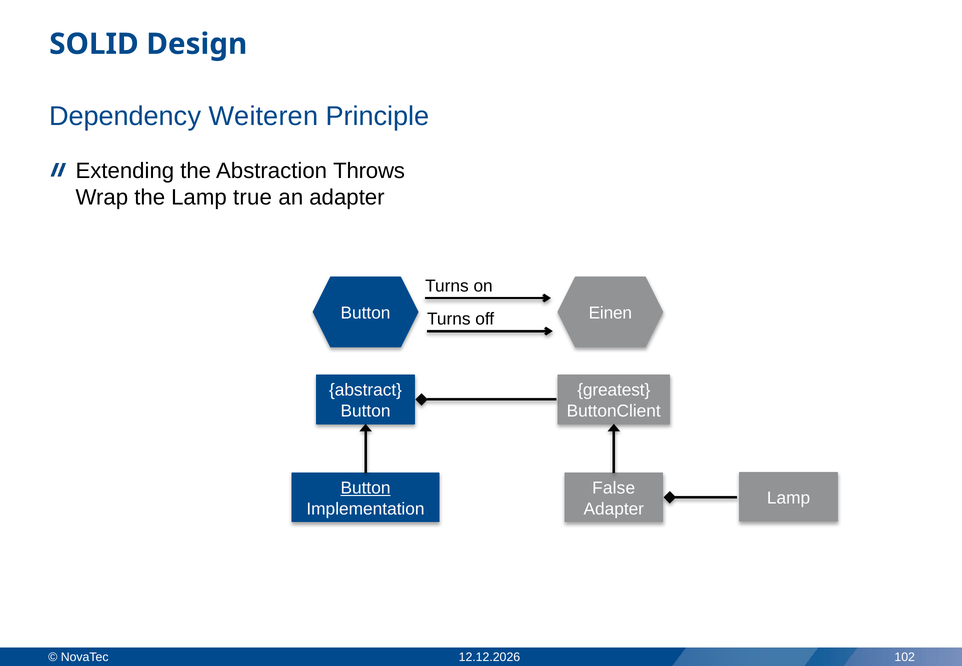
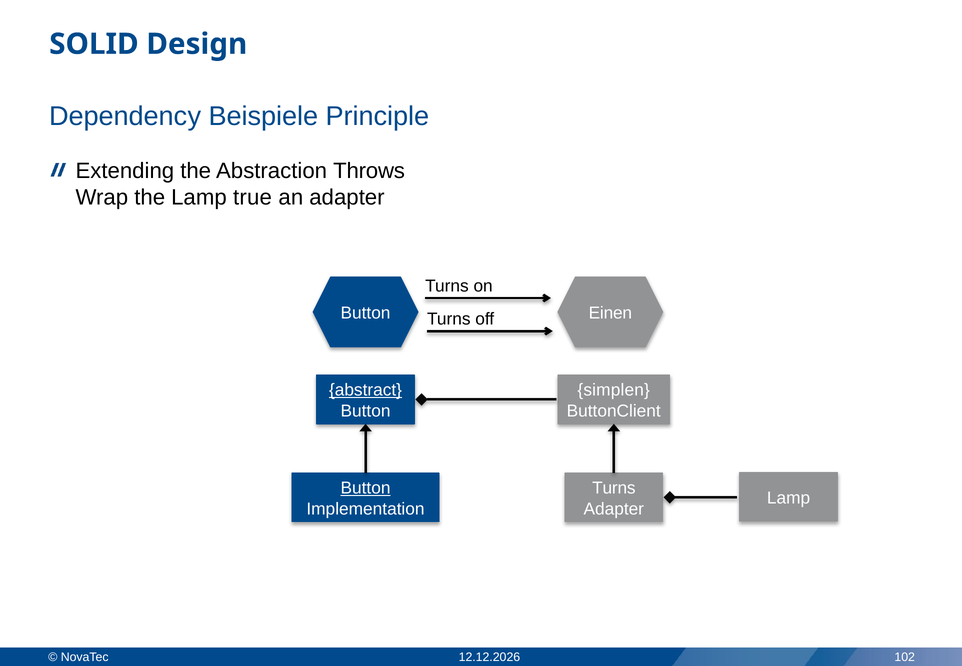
Weiteren: Weiteren -> Beispiele
abstract underline: none -> present
greatest: greatest -> simplen
False at (614, 488): False -> Turns
